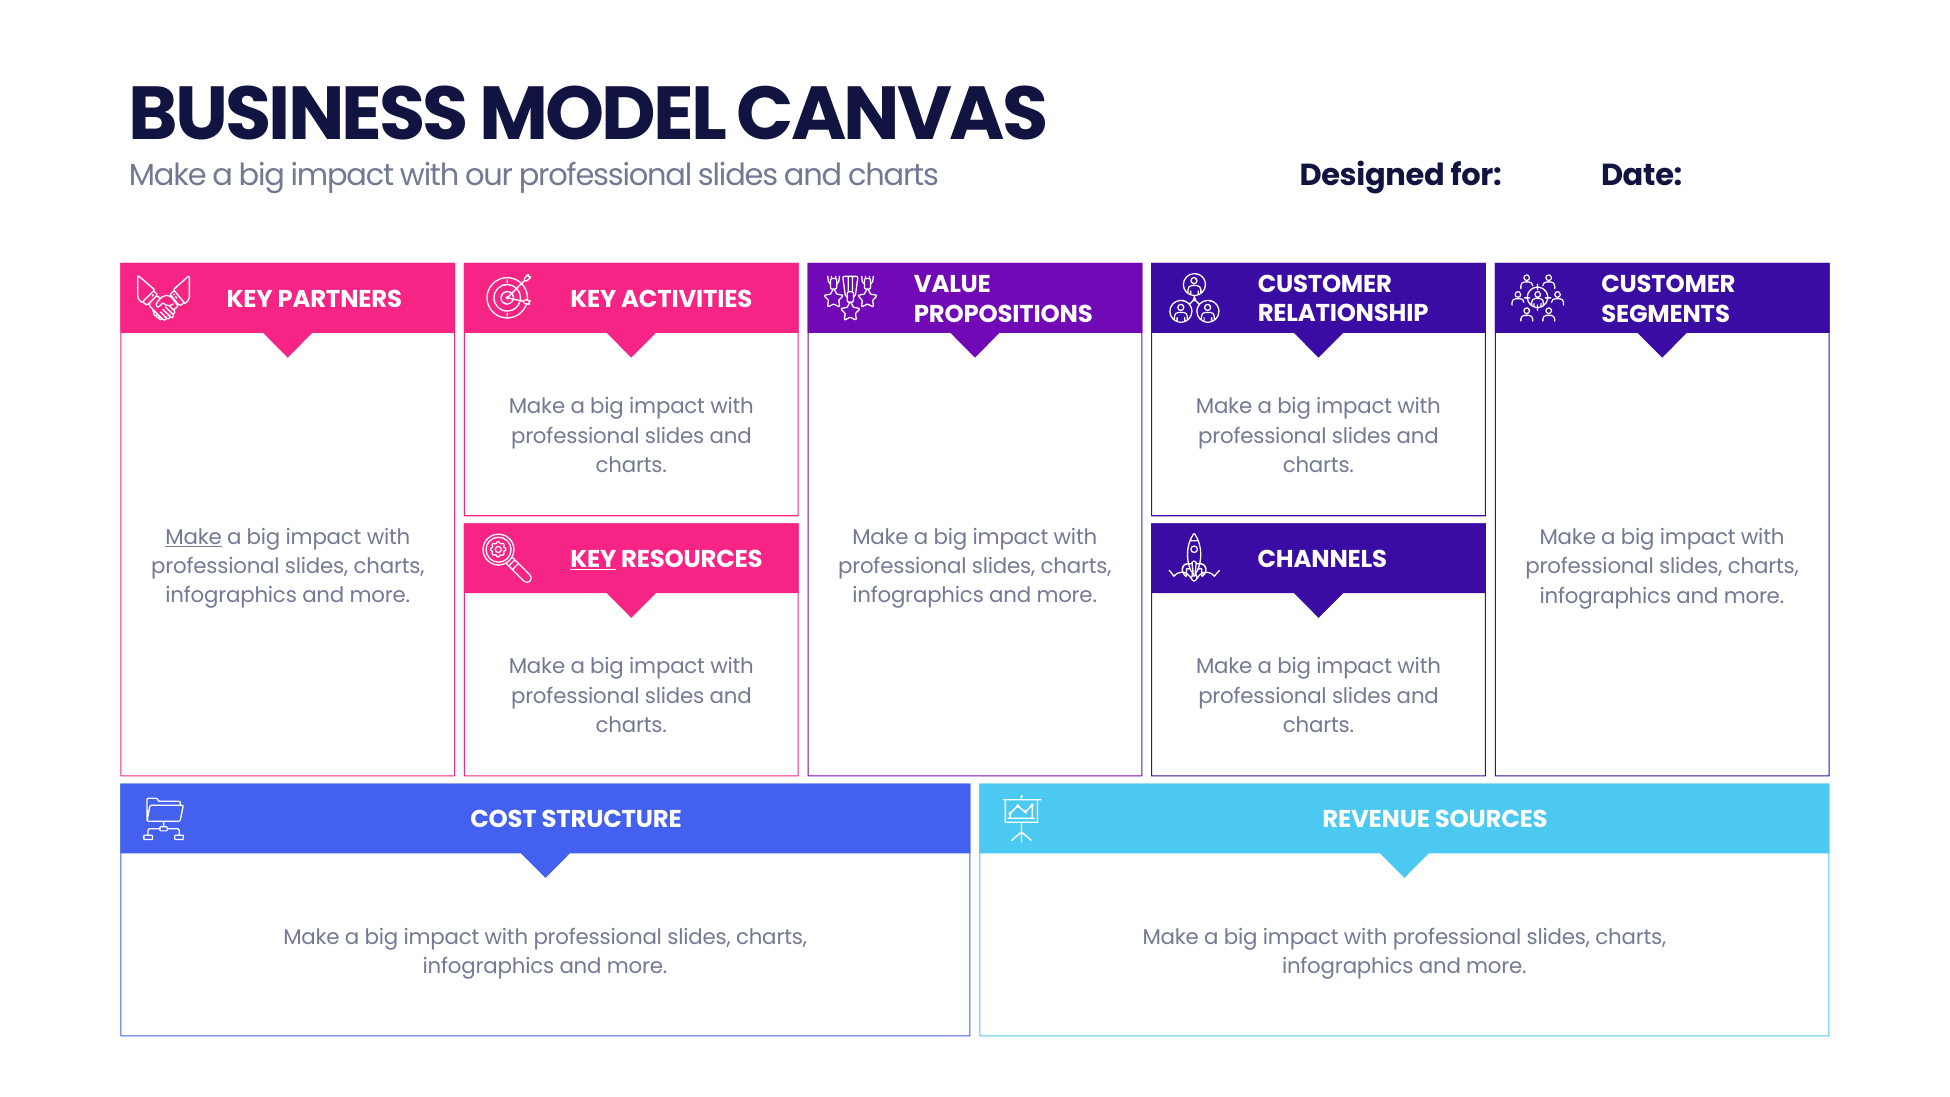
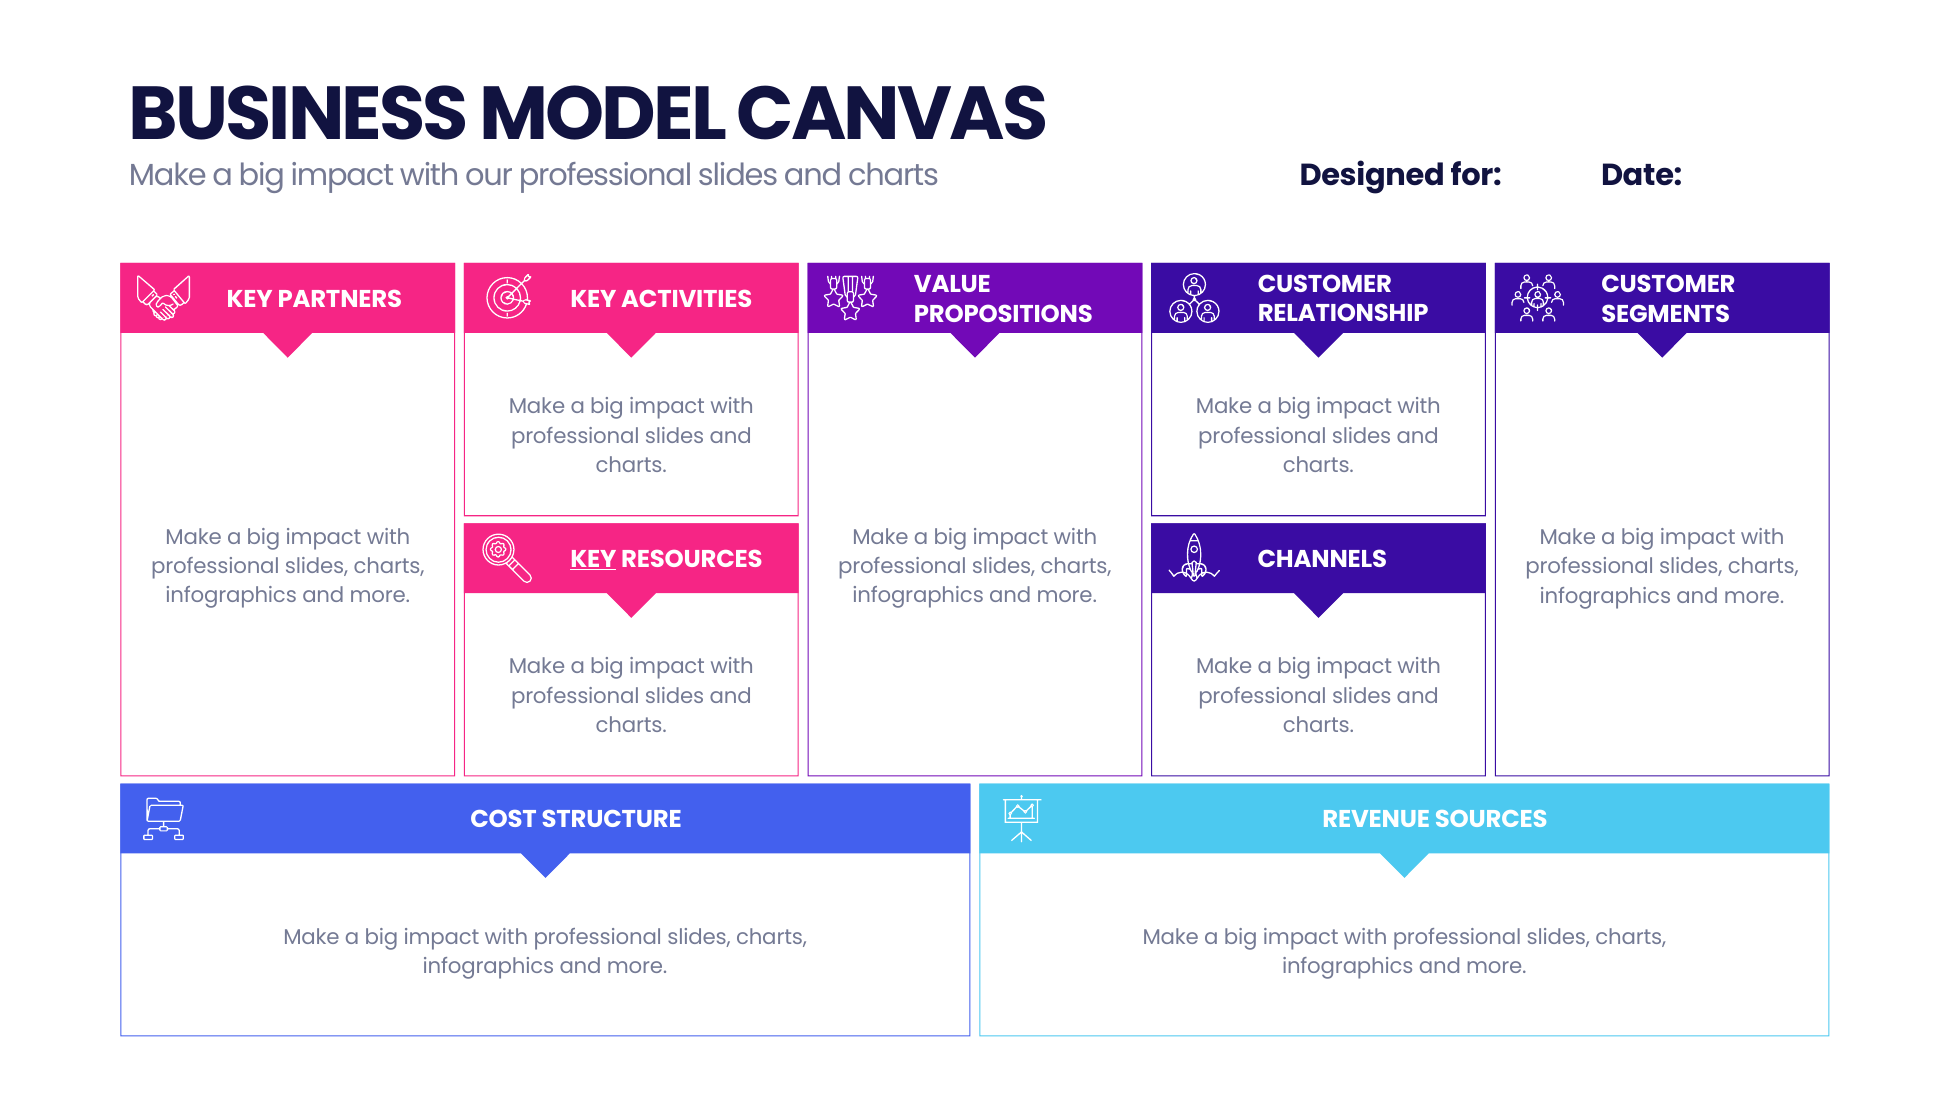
Make at (194, 537) underline: present -> none
